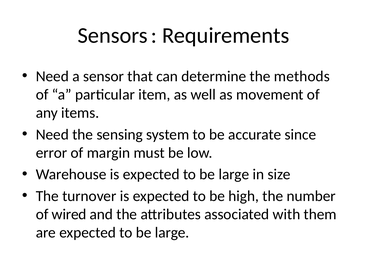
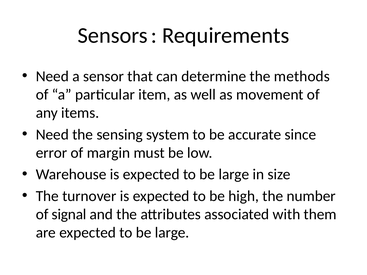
wired: wired -> signal
